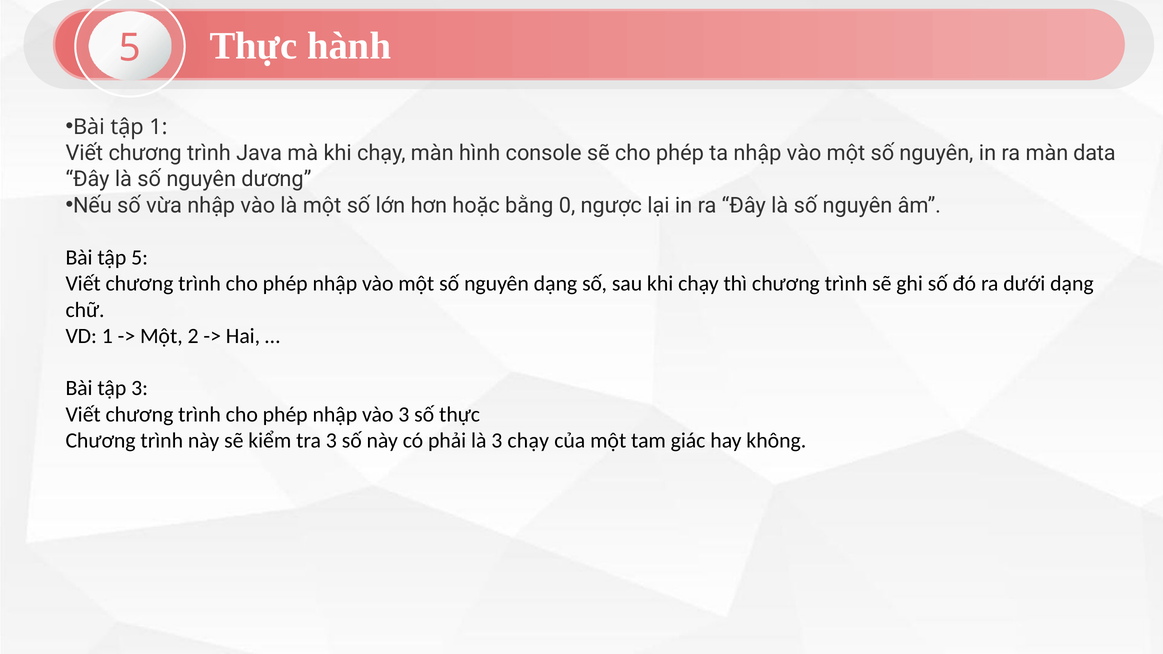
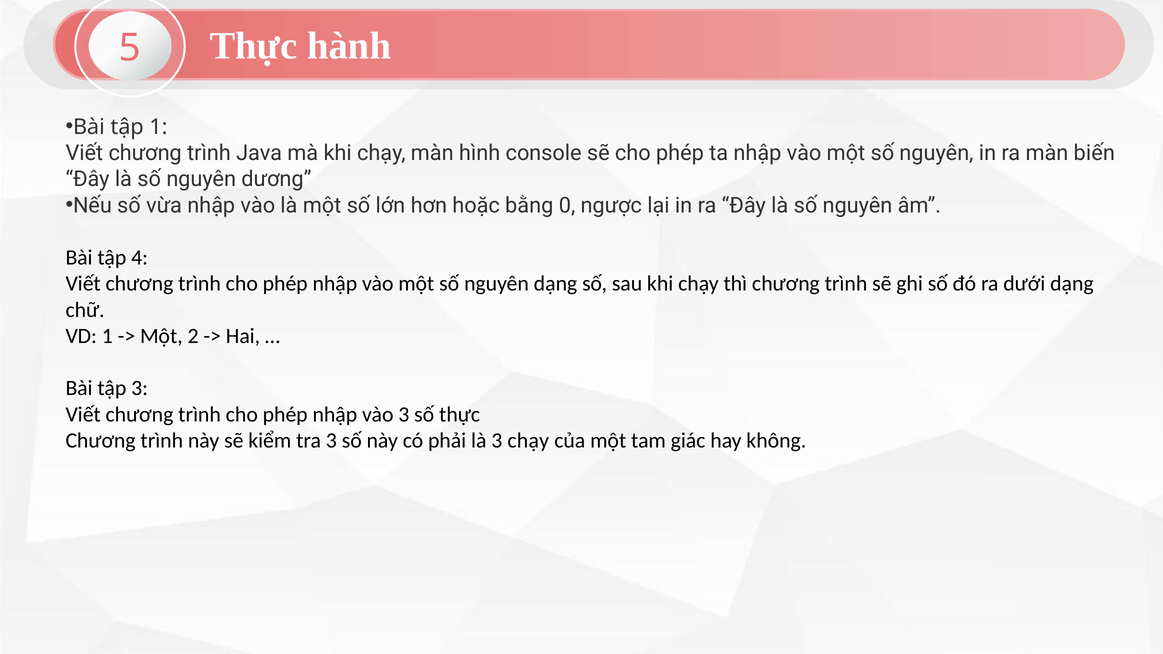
data: data -> biến
tập 5: 5 -> 4
